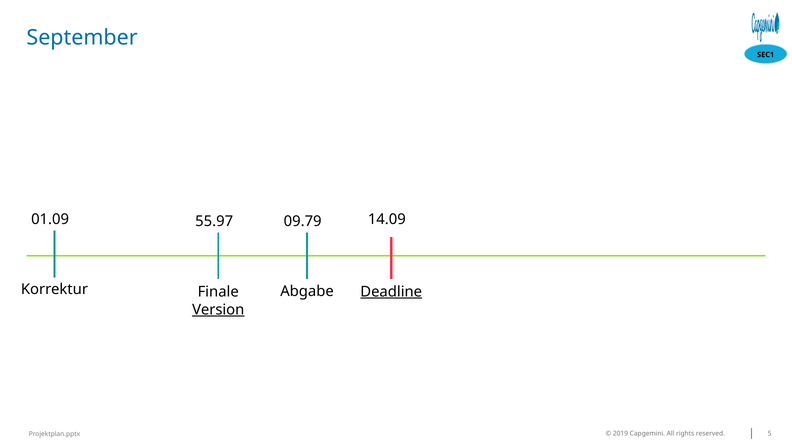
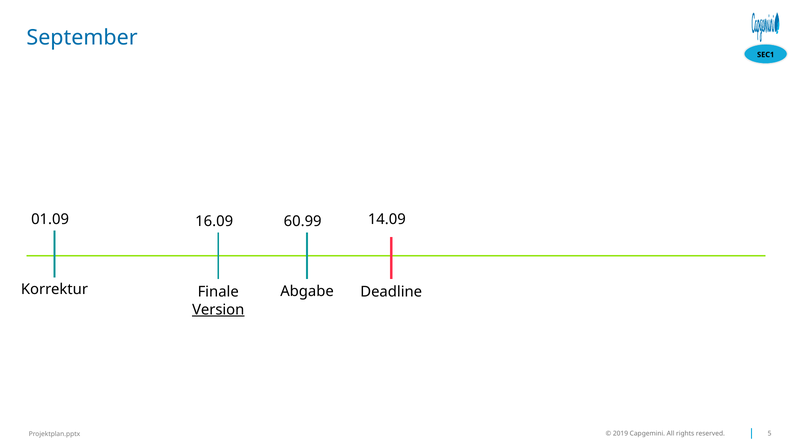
55.97: 55.97 -> 16.09
09.79: 09.79 -> 60.99
Deadline underline: present -> none
